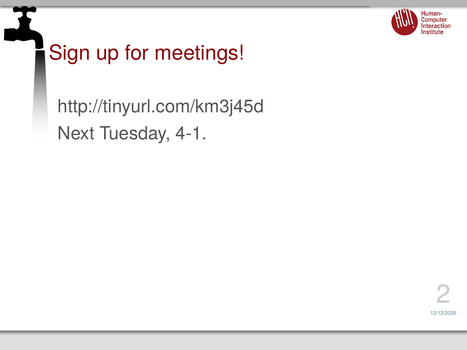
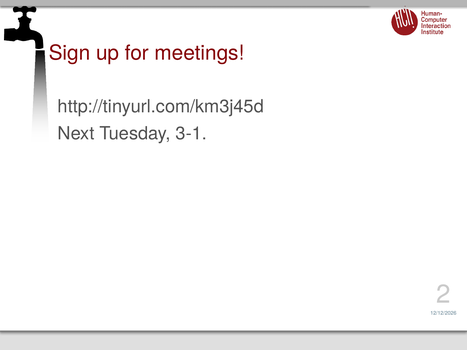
4-1: 4-1 -> 3-1
